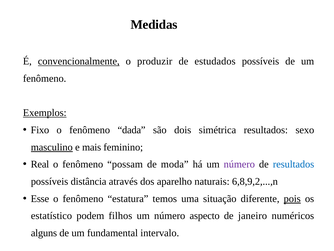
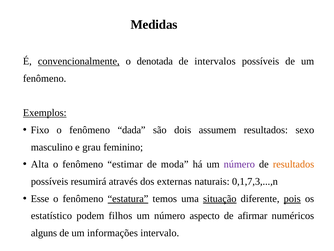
produzir: produzir -> denotada
estudados: estudados -> intervalos
simétrica: simétrica -> assumem
masculino underline: present -> none
mais: mais -> grau
Real: Real -> Alta
possam: possam -> estimar
resultados at (294, 164) colour: blue -> orange
distância: distância -> resumirá
aparelho: aparelho -> externas
6,8,9,2,...,n: 6,8,9,2,...,n -> 0,1,7,3,...,n
estatura underline: none -> present
situação underline: none -> present
janeiro: janeiro -> afirmar
fundamental: fundamental -> informações
